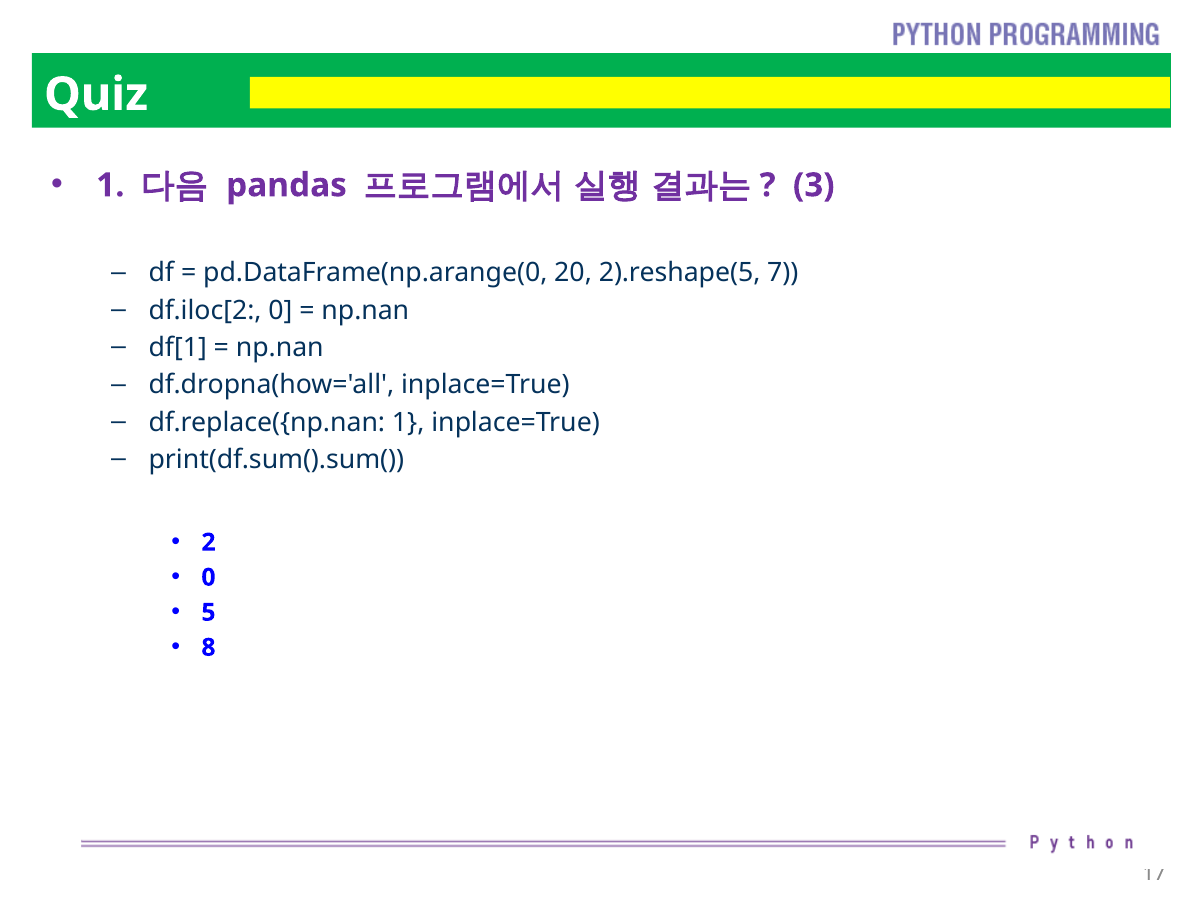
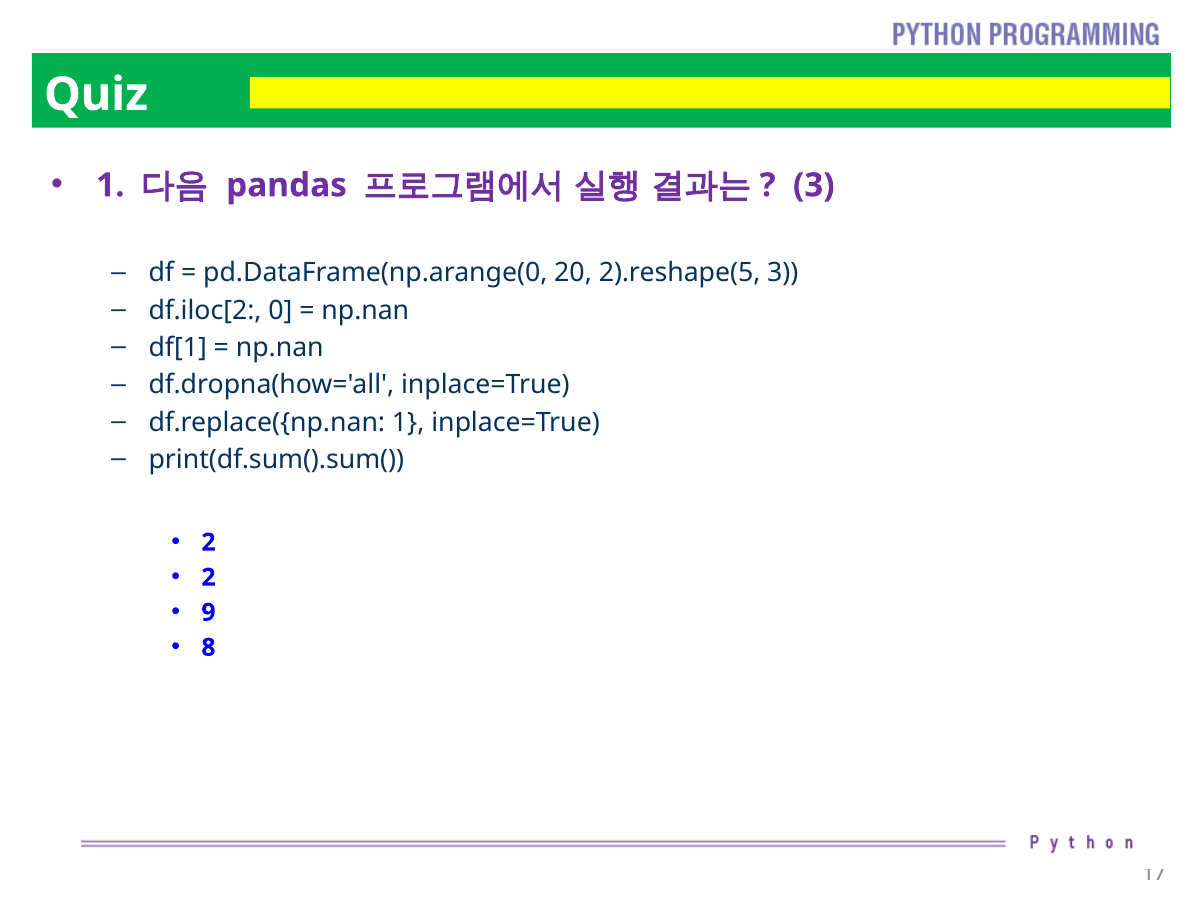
2).reshape(5 7: 7 -> 3
0 at (208, 578): 0 -> 2
5: 5 -> 9
